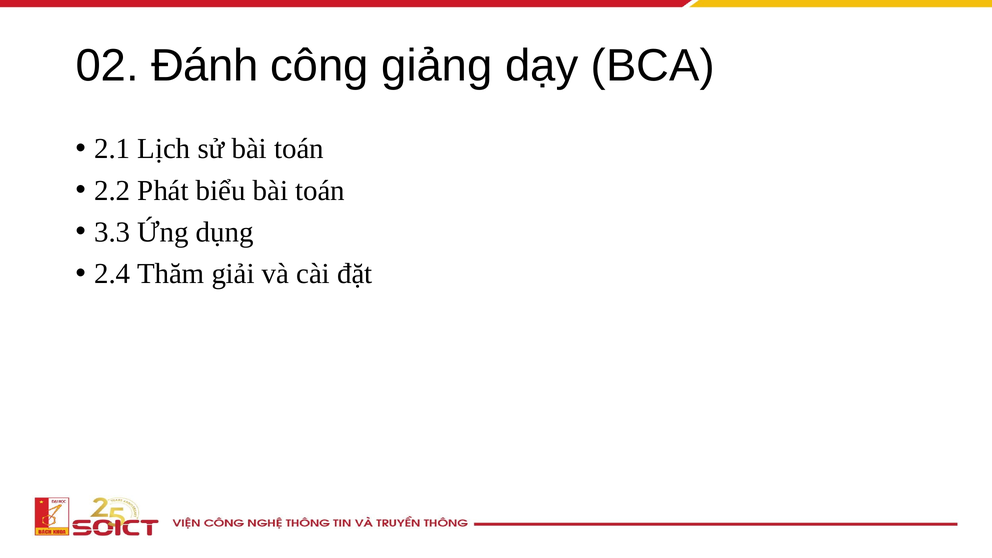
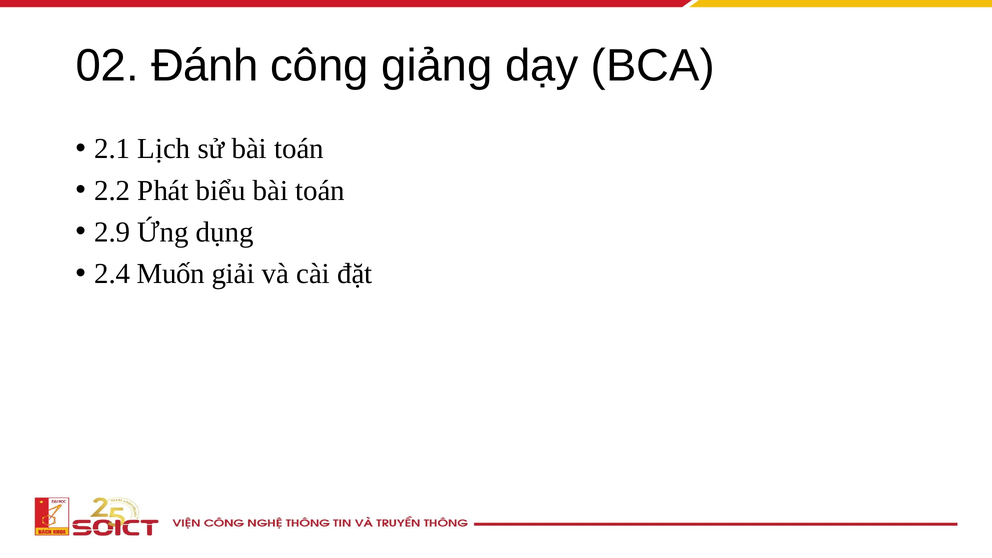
3.3: 3.3 -> 2.9
Thăm: Thăm -> Muốn
